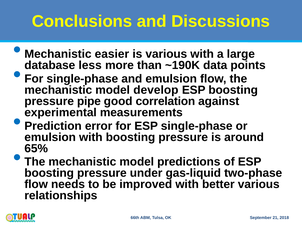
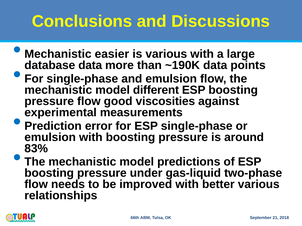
database less: less -> data
develop: develop -> different
pressure pipe: pipe -> flow
correlation: correlation -> viscosities
65%: 65% -> 83%
